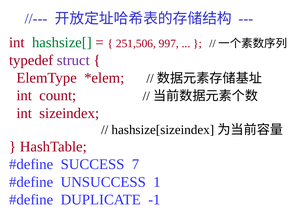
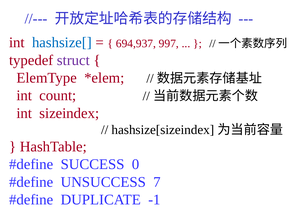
hashsize[ colour: green -> blue
251,506: 251,506 -> 694,937
7: 7 -> 0
1: 1 -> 7
